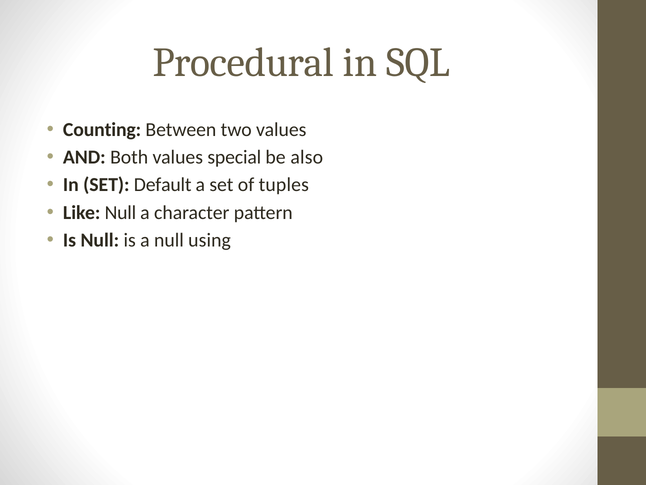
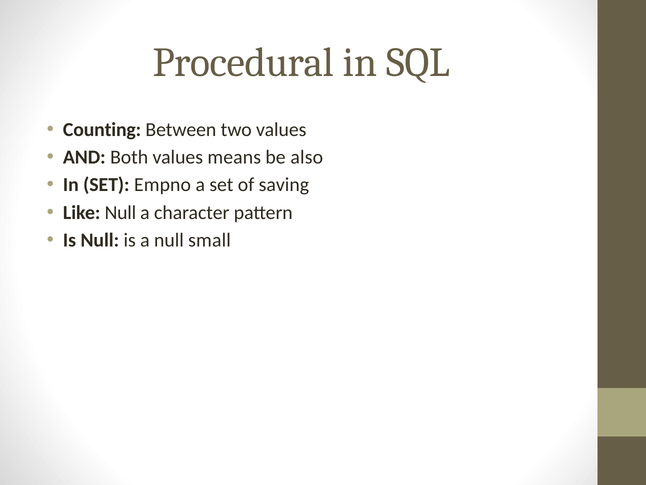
special: special -> means
Default: Default -> Empno
tuples: tuples -> saving
using: using -> small
